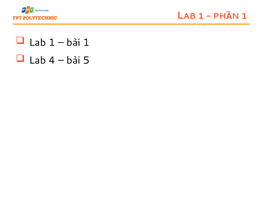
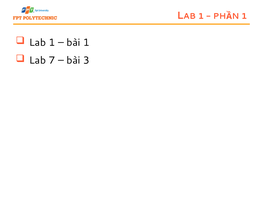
4: 4 -> 7
5: 5 -> 3
